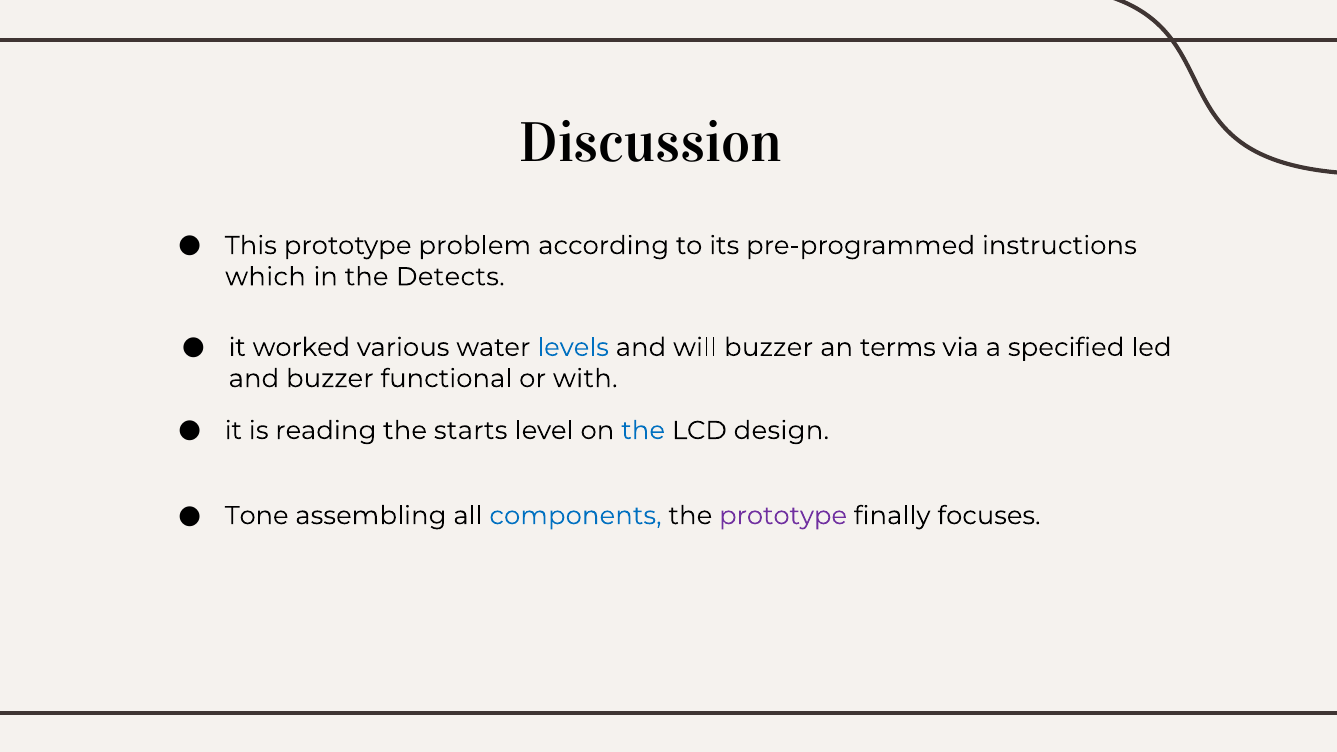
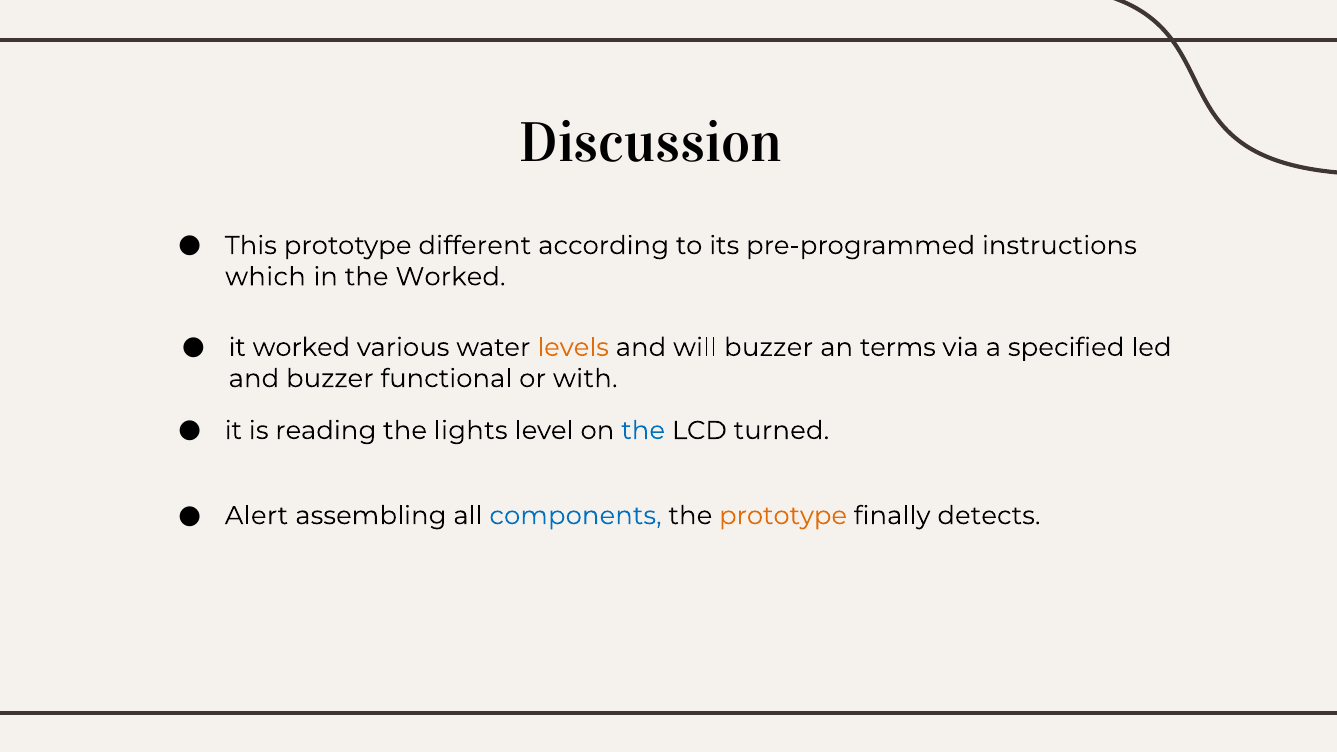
problem: problem -> different
the Detects: Detects -> Worked
levels colour: blue -> orange
starts: starts -> lights
design: design -> turned
Tone: Tone -> Alert
prototype at (783, 516) colour: purple -> orange
focuses: focuses -> detects
